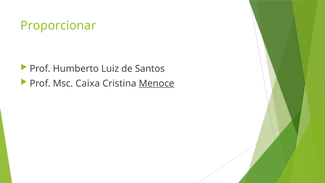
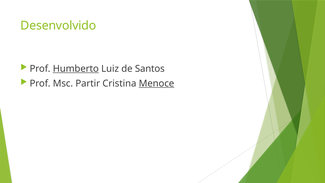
Proporcionar: Proporcionar -> Desenvolvido
Humberto underline: none -> present
Caixa: Caixa -> Partir
